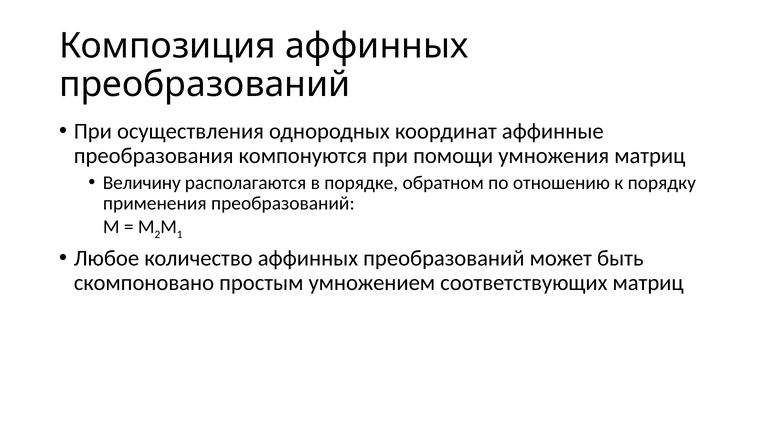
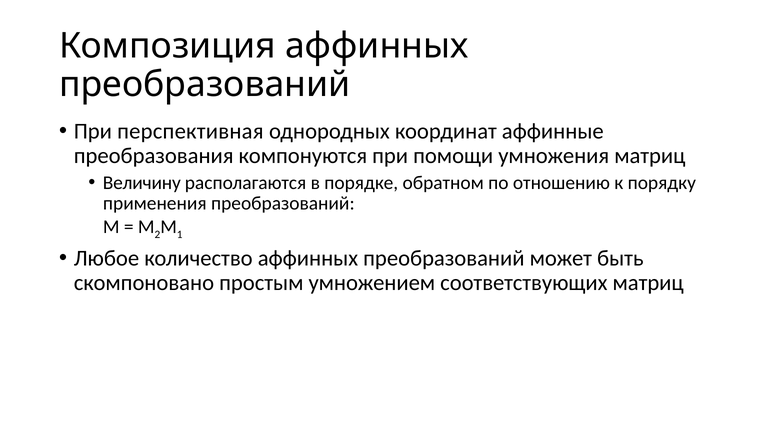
осуществления: осуществления -> перспективная
